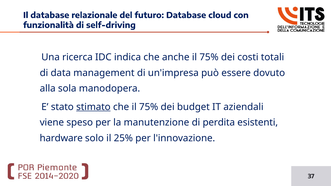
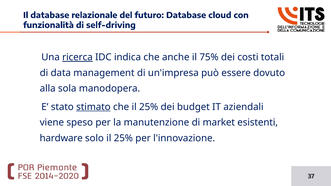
ricerca underline: none -> present
che il 75%: 75% -> 25%
perdita: perdita -> market
